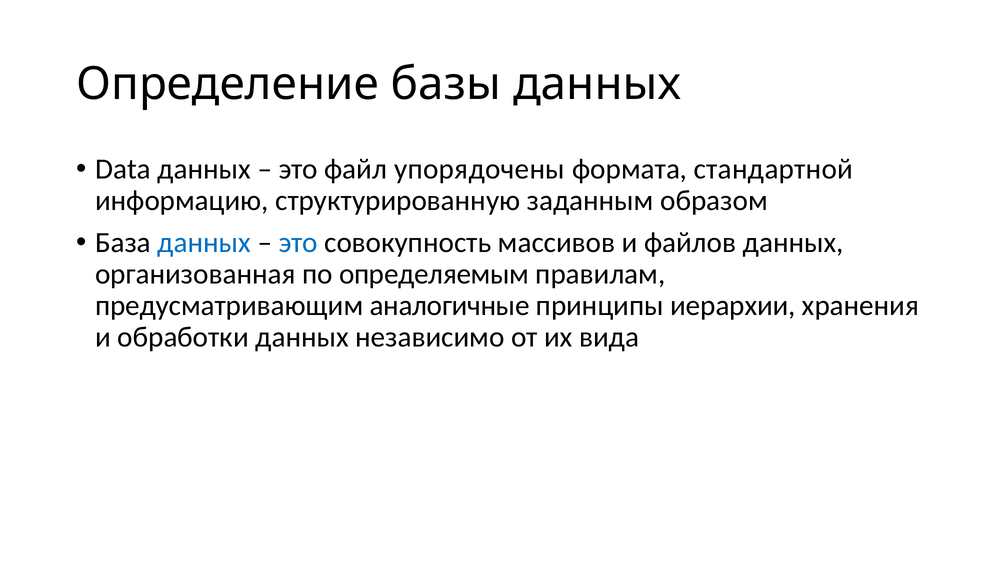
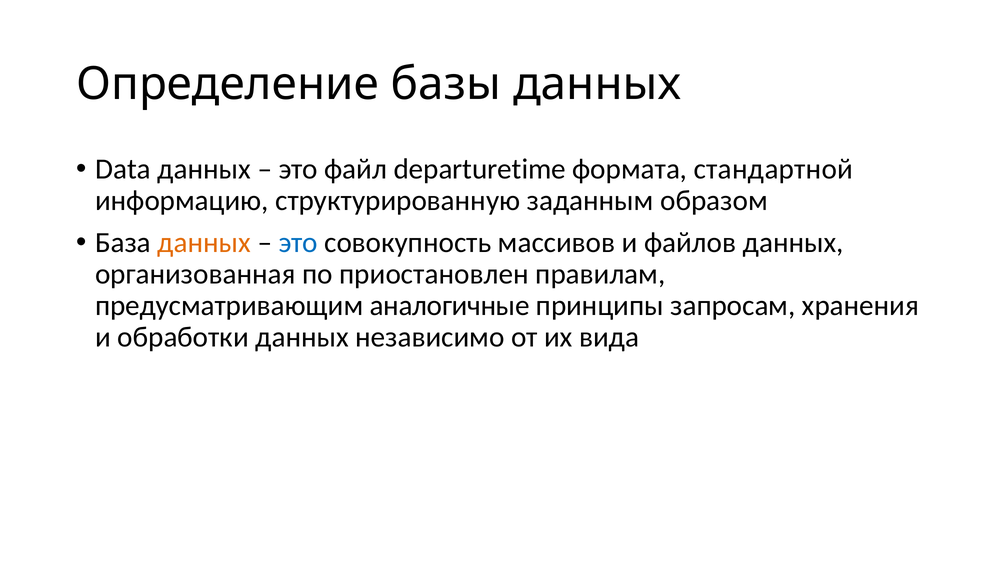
упорядочены: упорядочены -> departuretime
данных at (204, 243) colour: blue -> orange
определяемым: определяемым -> приостановлен
иерархии: иерархии -> запросам
